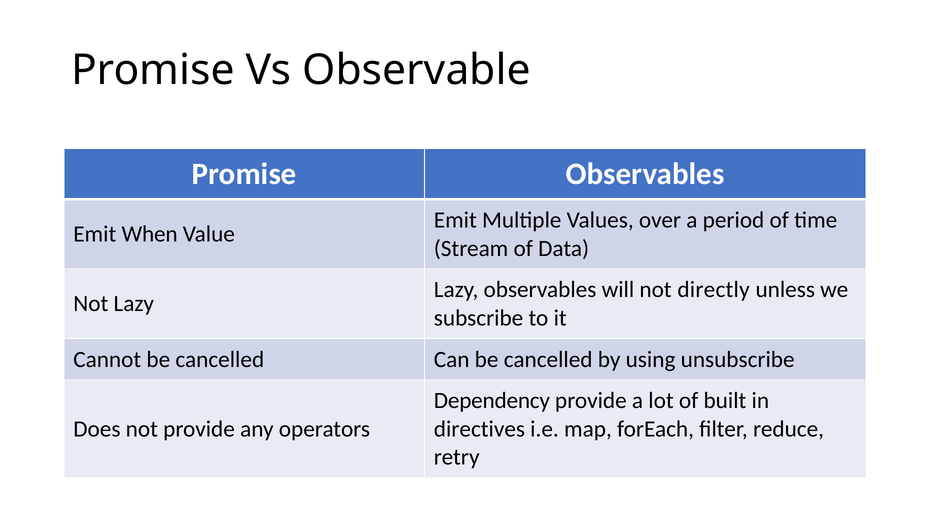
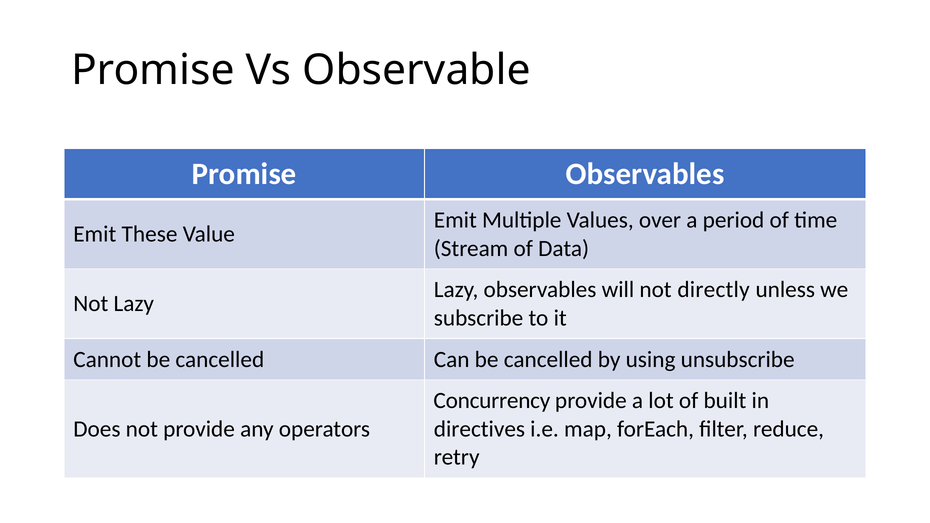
When: When -> These
Dependency: Dependency -> Concurrency
